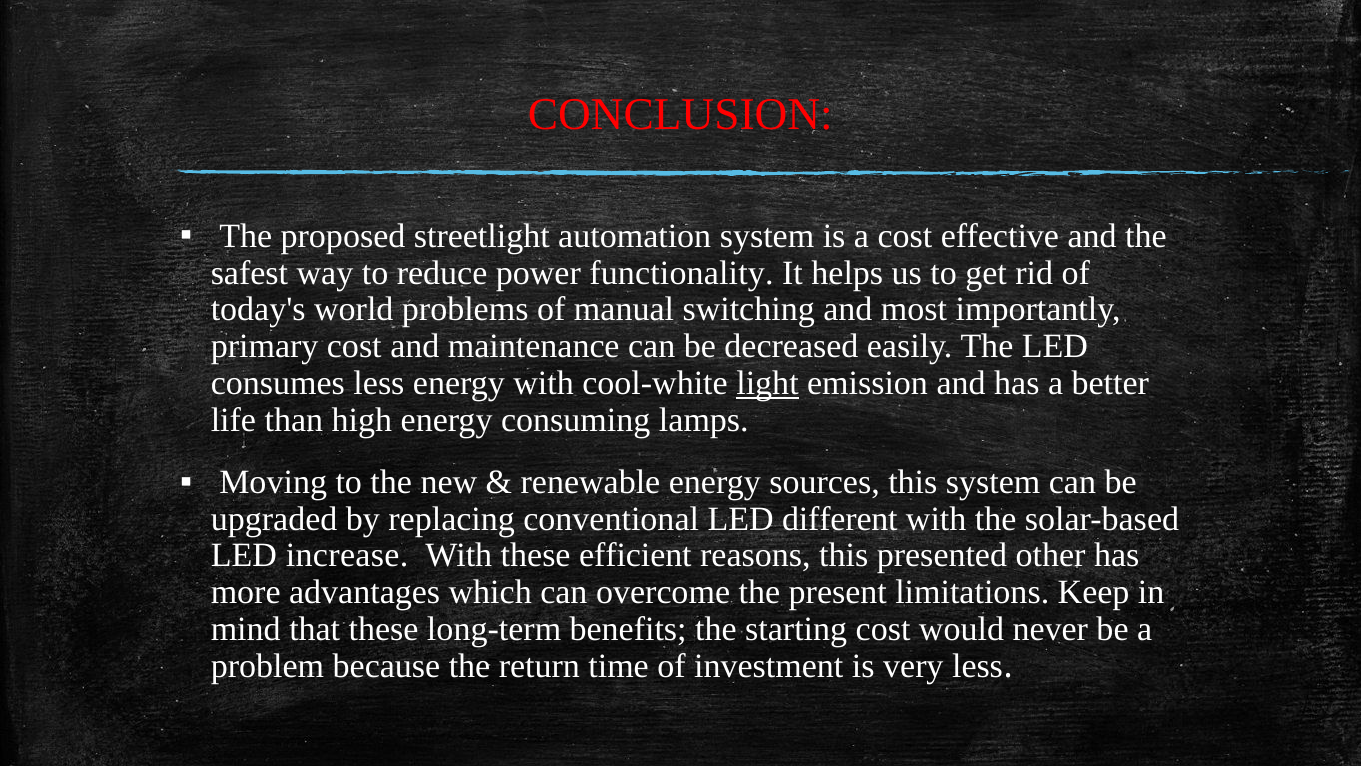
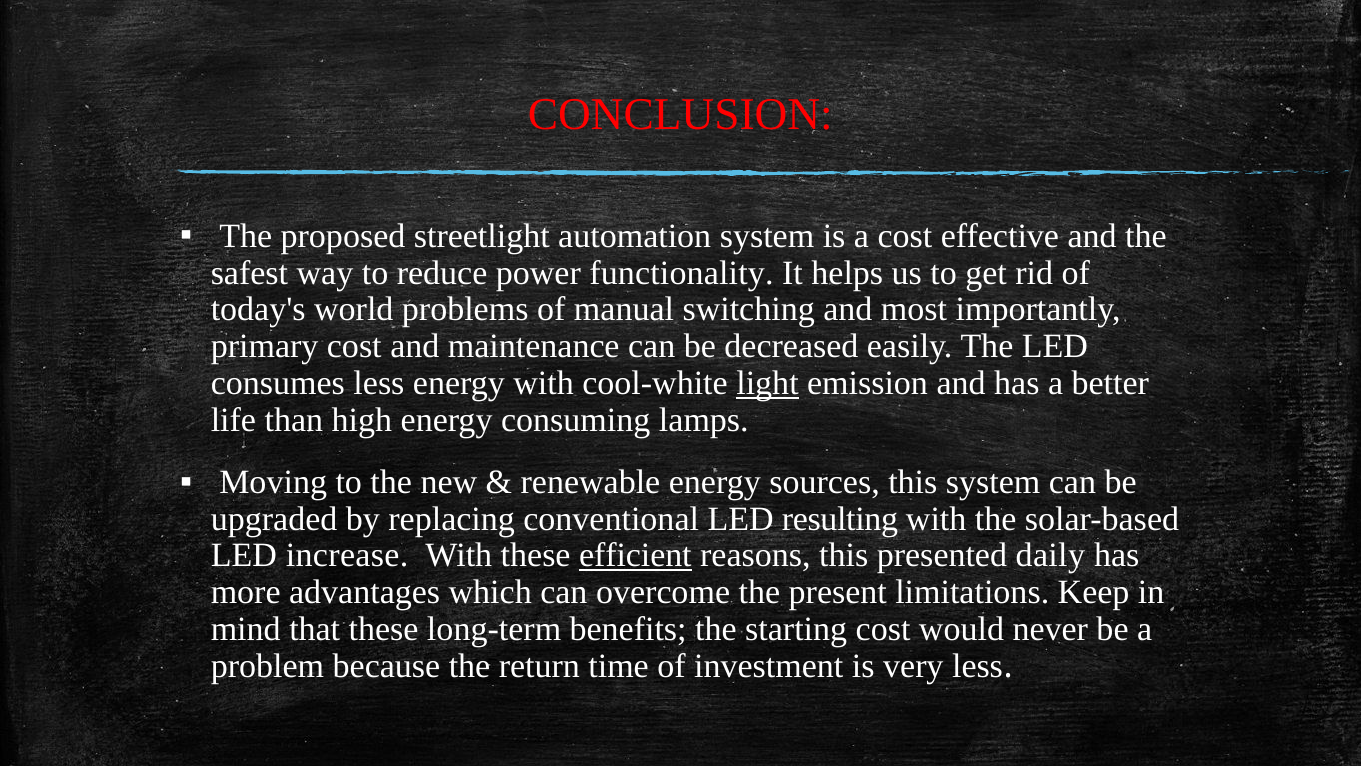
different: different -> resulting
efficient underline: none -> present
other: other -> daily
